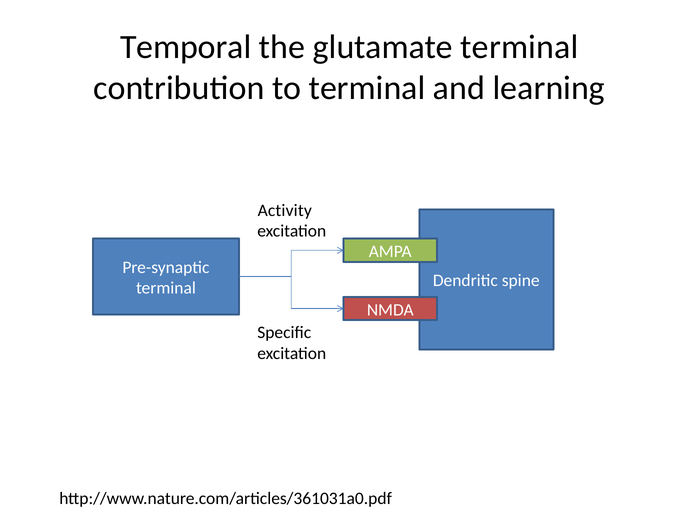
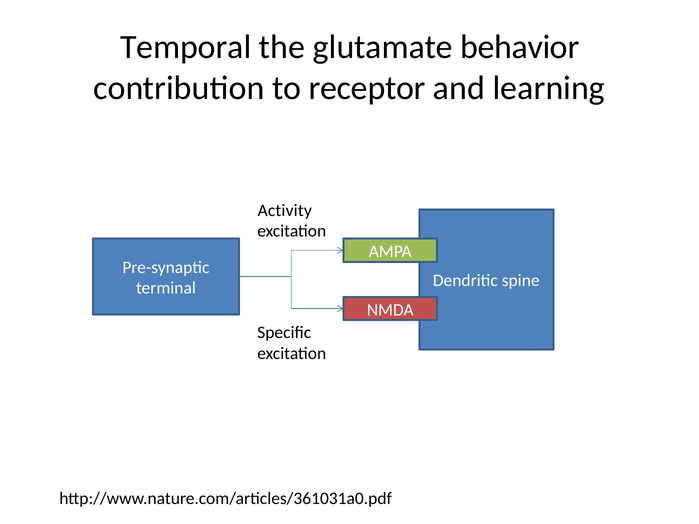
glutamate terminal: terminal -> behavior
to terminal: terminal -> receptor
